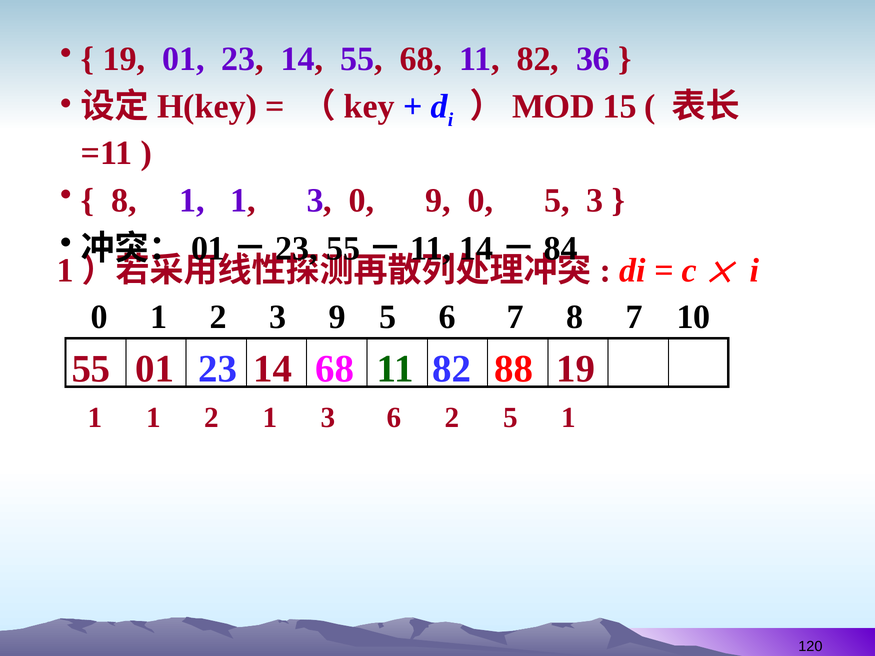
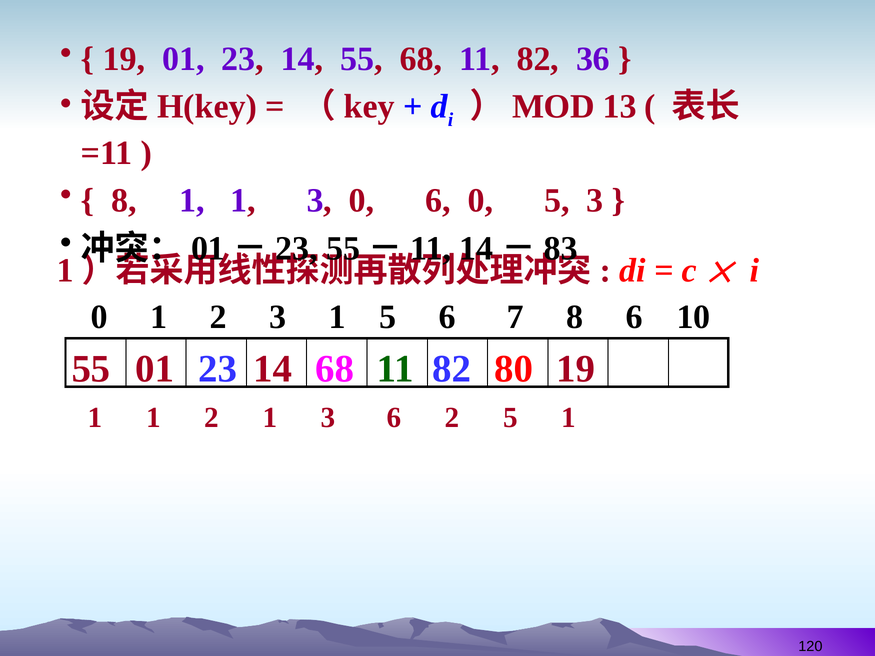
15: 15 -> 13
0 9: 9 -> 6
84: 84 -> 83
3 9: 9 -> 1
8 7: 7 -> 6
88: 88 -> 80
